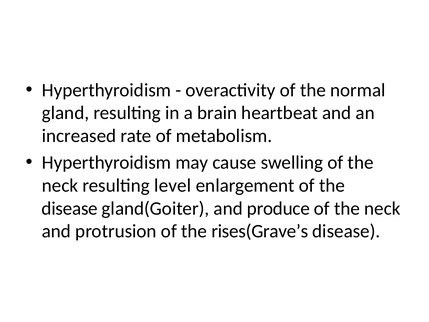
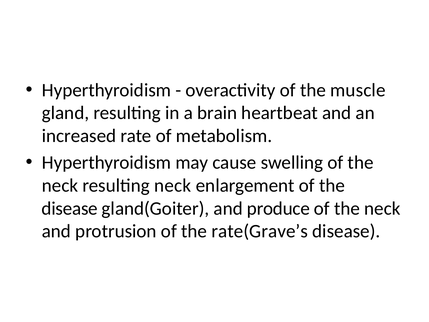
normal: normal -> muscle
resulting level: level -> neck
rises(Grave’s: rises(Grave’s -> rate(Grave’s
